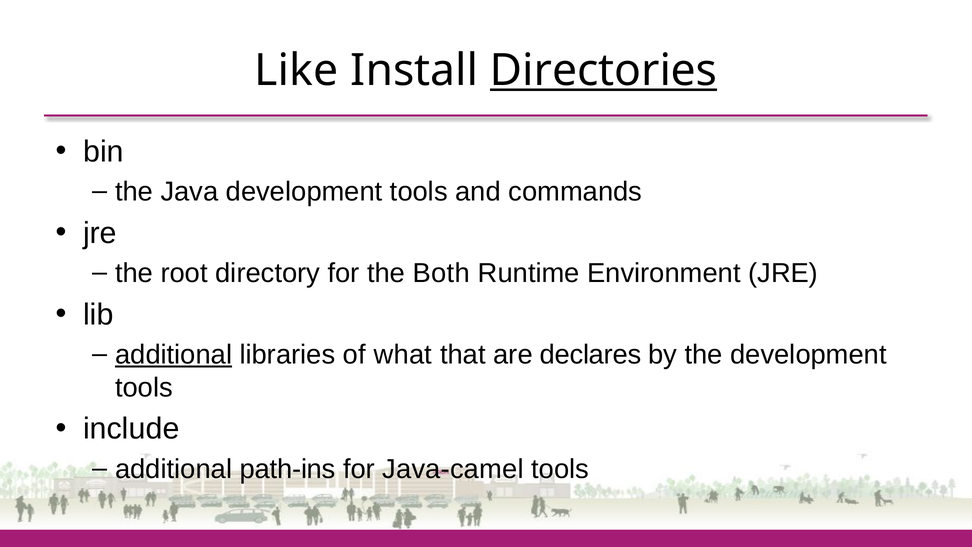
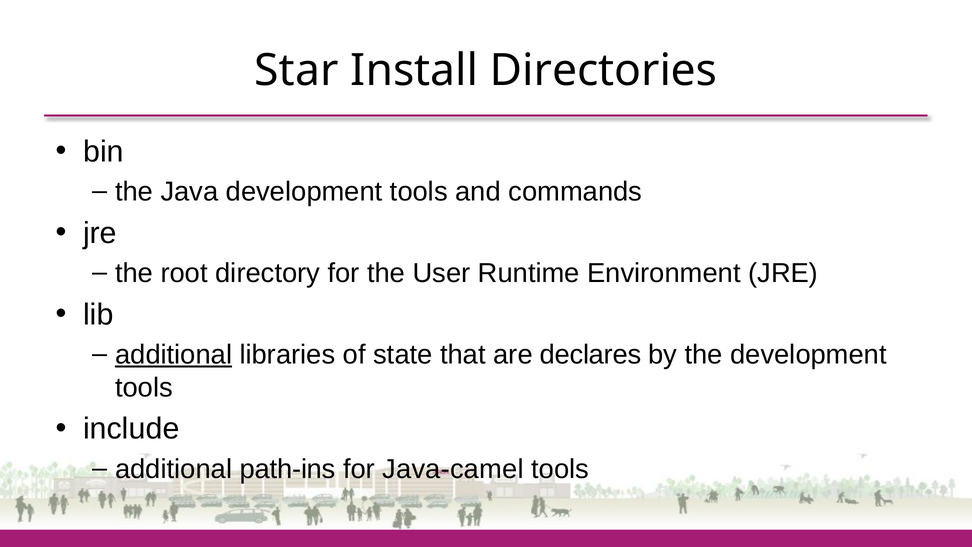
Like: Like -> Star
Directories underline: present -> none
Both: Both -> User
what: what -> state
